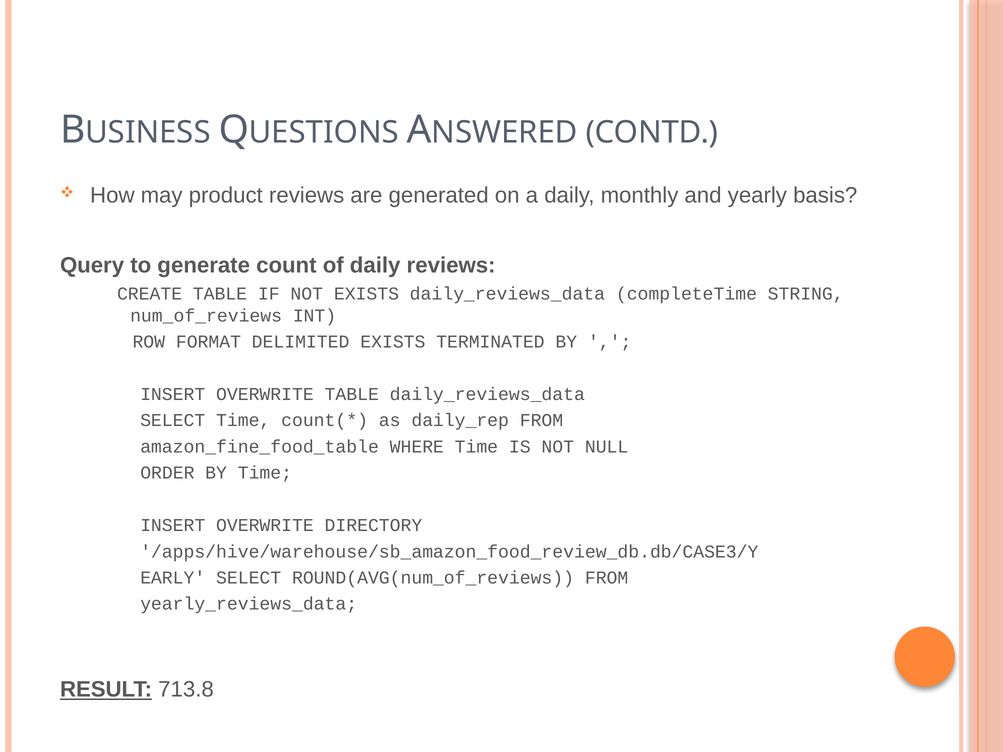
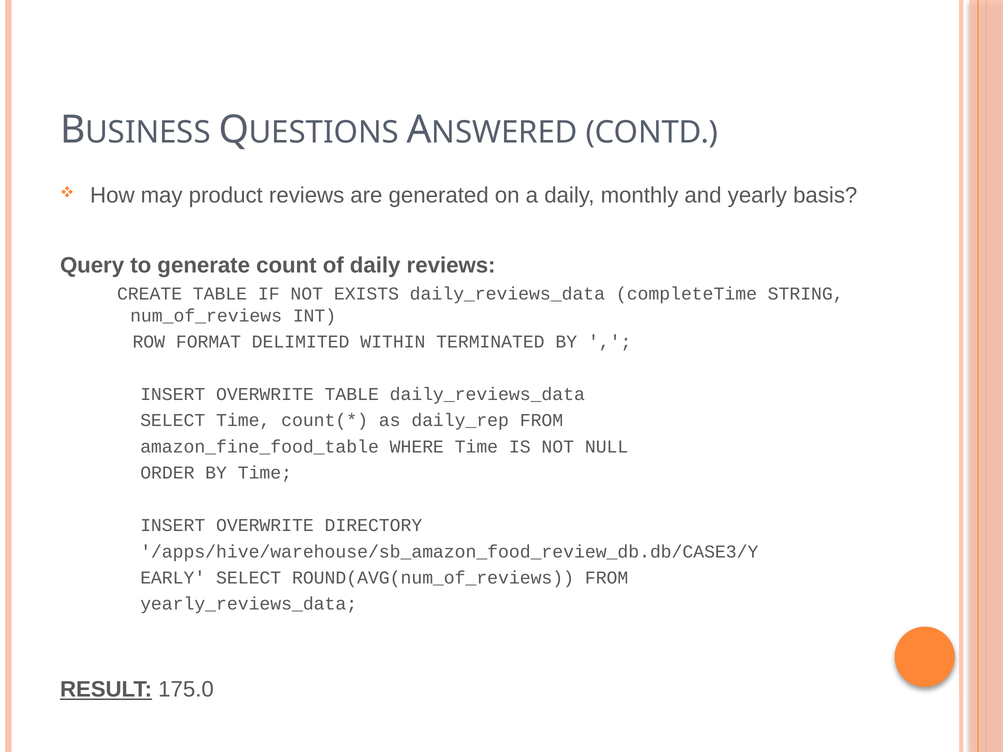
DELIMITED EXISTS: EXISTS -> WITHIN
713.8: 713.8 -> 175.0
